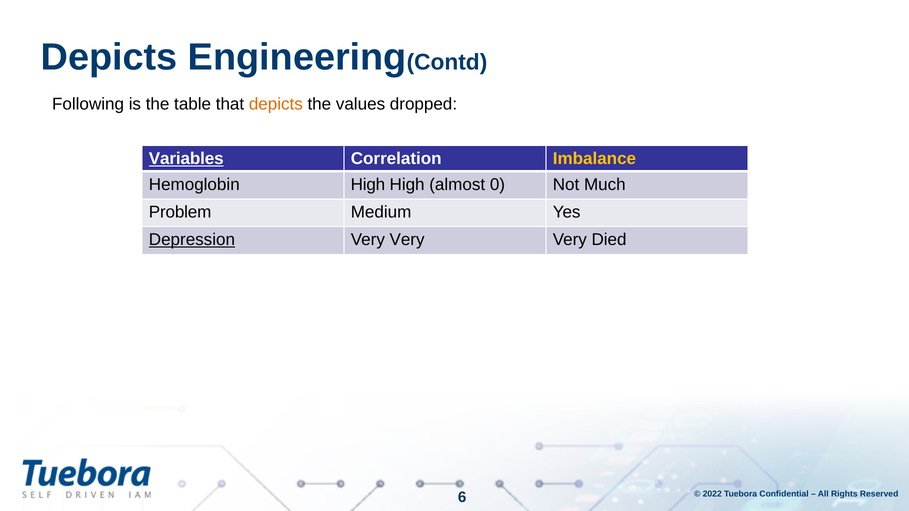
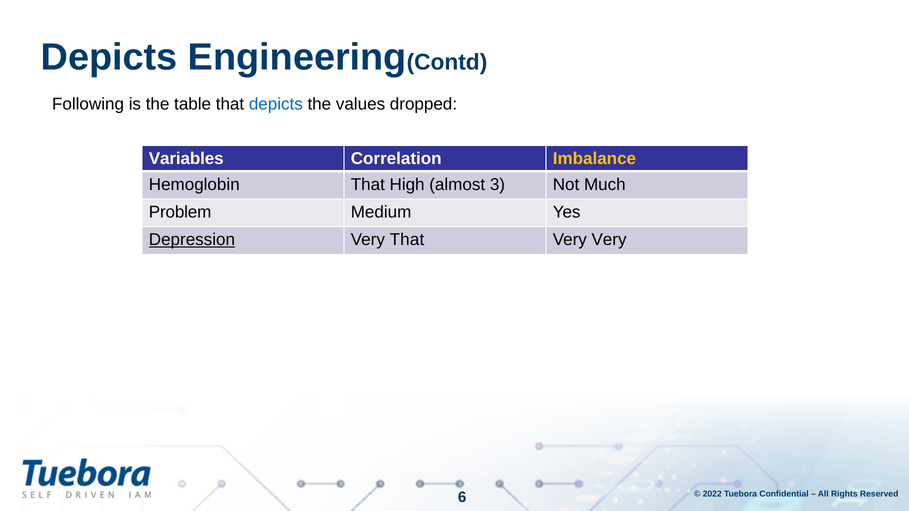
depicts at (276, 104) colour: orange -> blue
Variables underline: present -> none
Hemoglobin High: High -> That
0: 0 -> 3
Very at (407, 240): Very -> That
Very Died: Died -> Very
